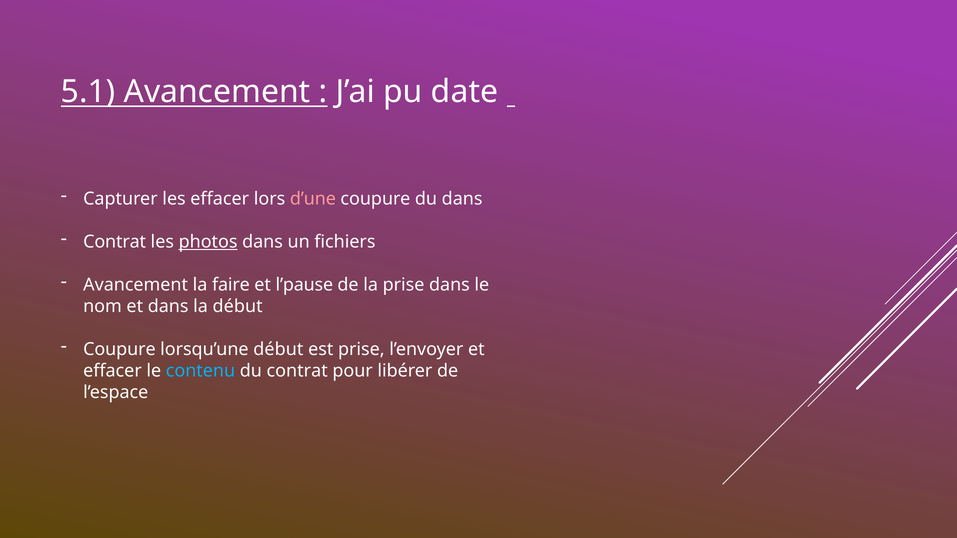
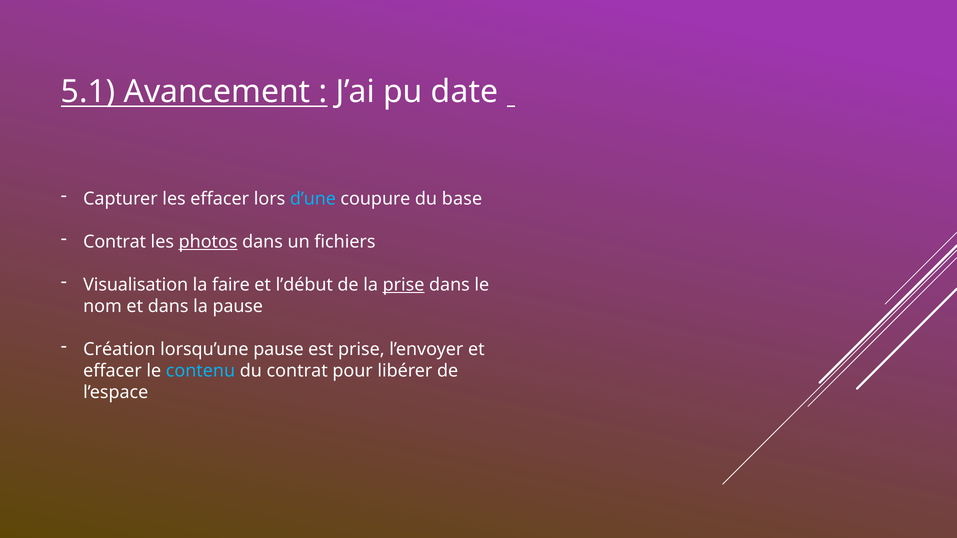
d’une colour: pink -> light blue
du dans: dans -> base
Avancement at (136, 285): Avancement -> Visualisation
l’pause: l’pause -> l’début
prise at (404, 285) underline: none -> present
la début: début -> pause
Coupure at (119, 350): Coupure -> Création
lorsqu’une début: début -> pause
